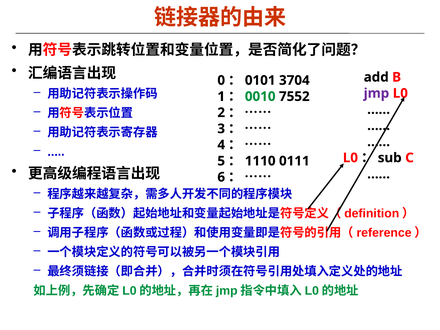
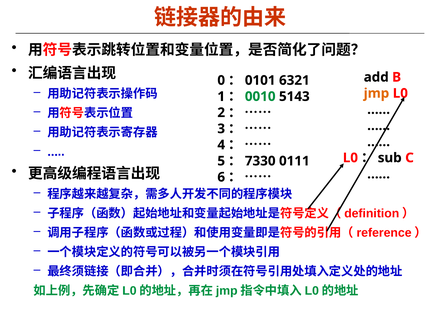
3704: 3704 -> 6321
jmp colour: purple -> orange
7552: 7552 -> 5143
1110: 1110 -> 7330
